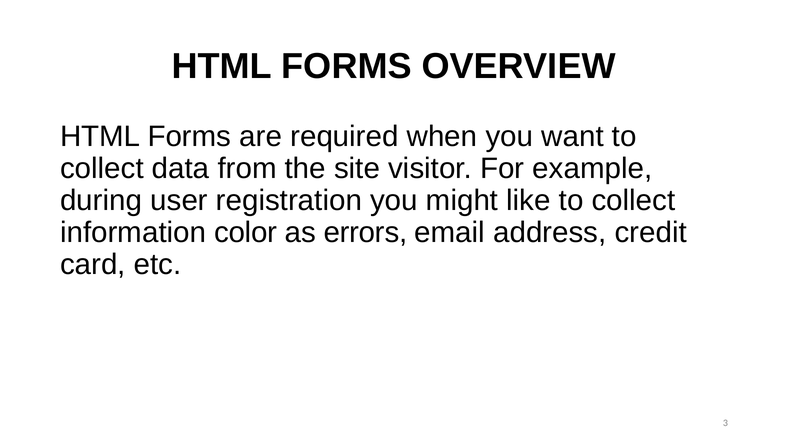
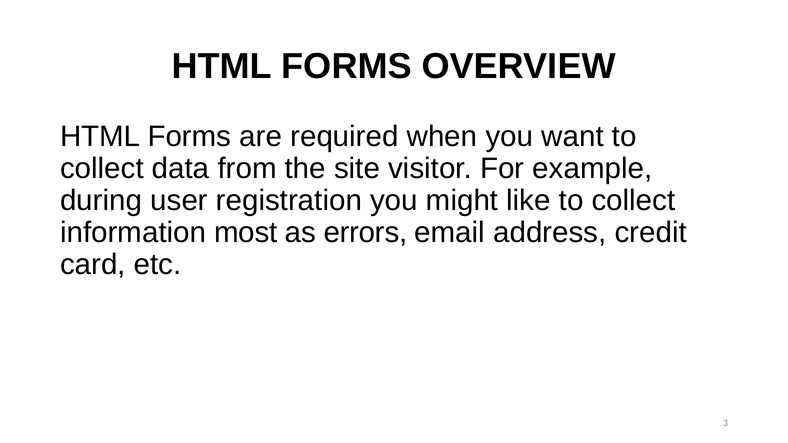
color: color -> most
